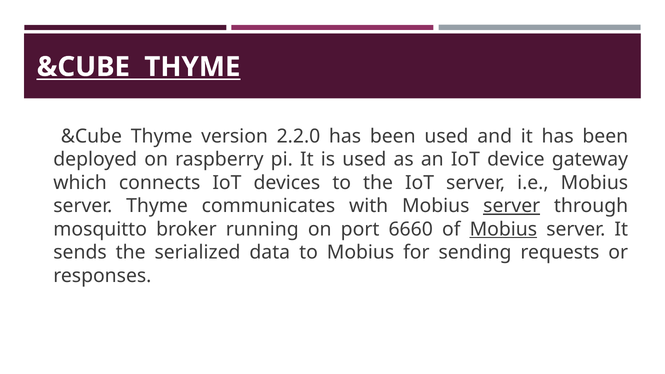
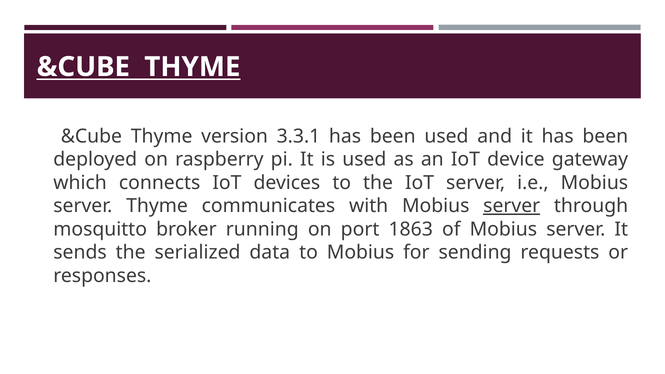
2.2.0: 2.2.0 -> 3.3.1
6660: 6660 -> 1863
Mobius at (503, 229) underline: present -> none
